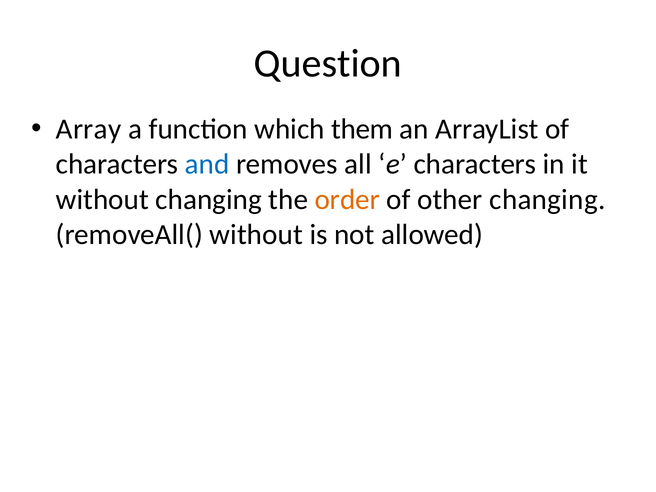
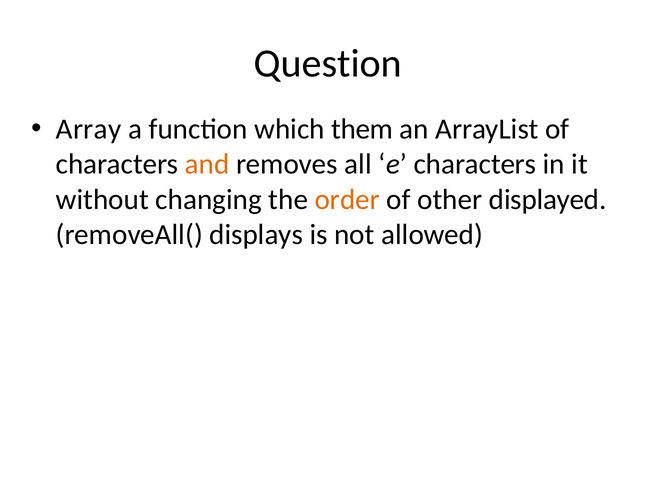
and colour: blue -> orange
other changing: changing -> displayed
removeAll( without: without -> displays
